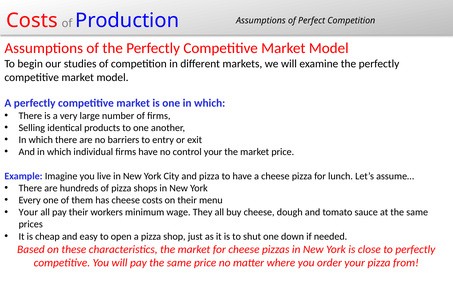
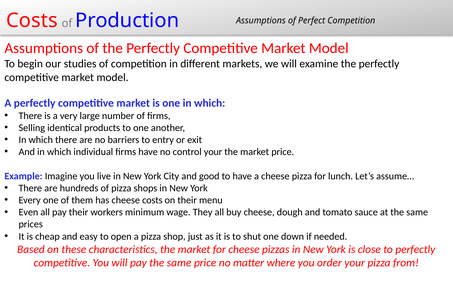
and pizza: pizza -> good
Your at (28, 212): Your -> Even
